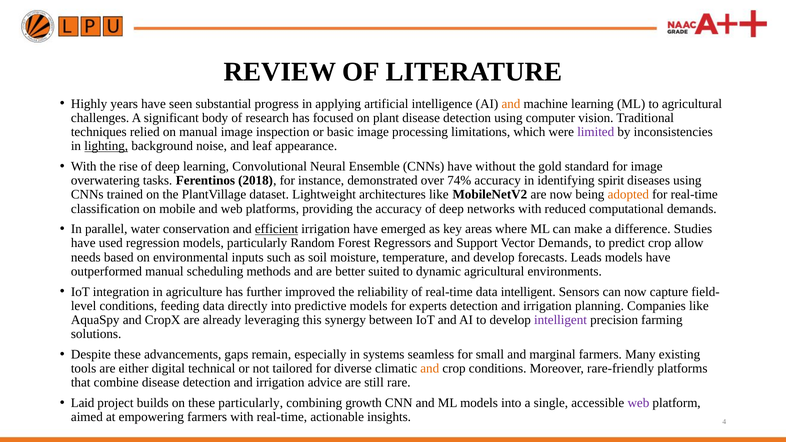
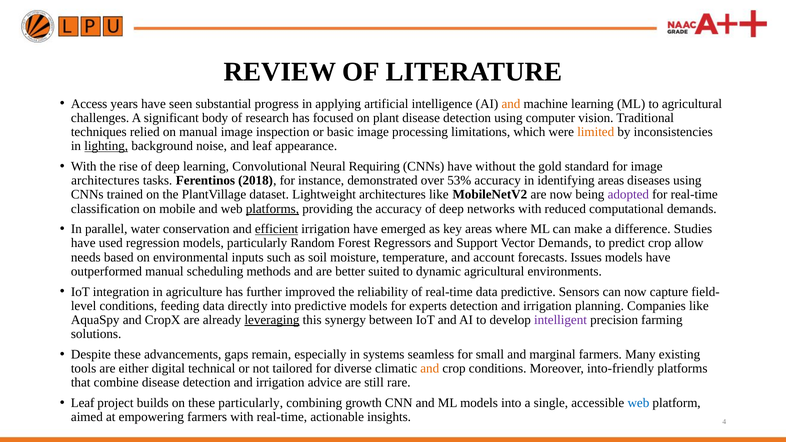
Highly: Highly -> Access
limited colour: purple -> orange
Ensemble: Ensemble -> Requiring
overwatering at (105, 181): overwatering -> architectures
74%: 74% -> 53%
identifying spirit: spirit -> areas
adopted colour: orange -> purple
platforms at (272, 209) underline: none -> present
and develop: develop -> account
Leads: Leads -> Issues
data intelligent: intelligent -> predictive
leveraging underline: none -> present
rare-friendly: rare-friendly -> into-friendly
Laid at (83, 403): Laid -> Leaf
web at (638, 403) colour: purple -> blue
